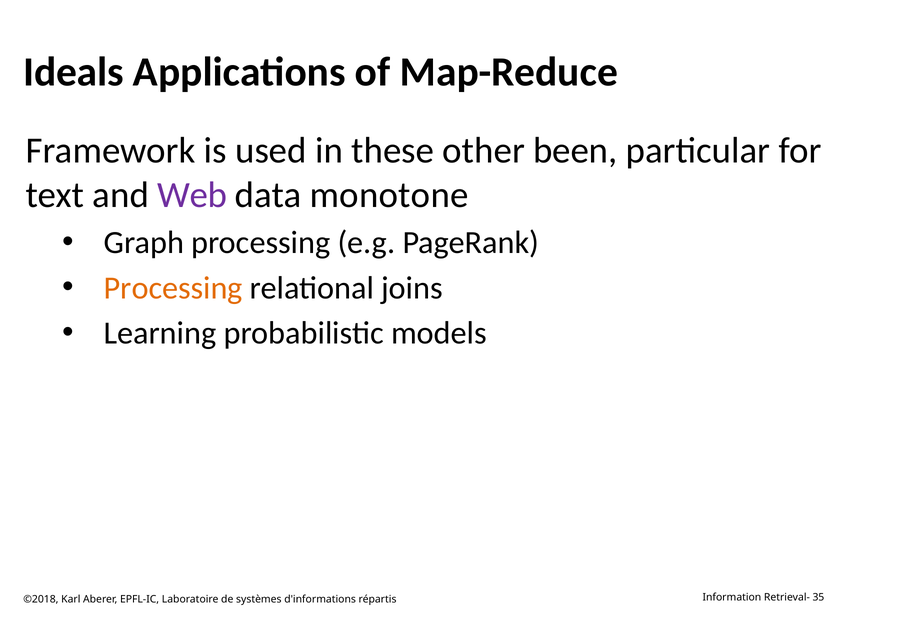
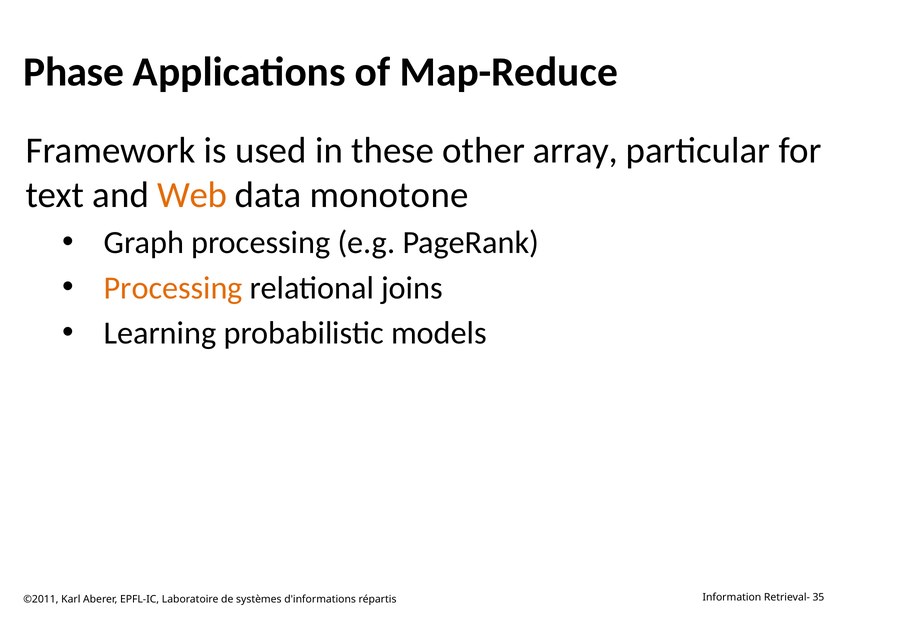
Ideals: Ideals -> Phase
been: been -> array
Web colour: purple -> orange
©2018: ©2018 -> ©2011
